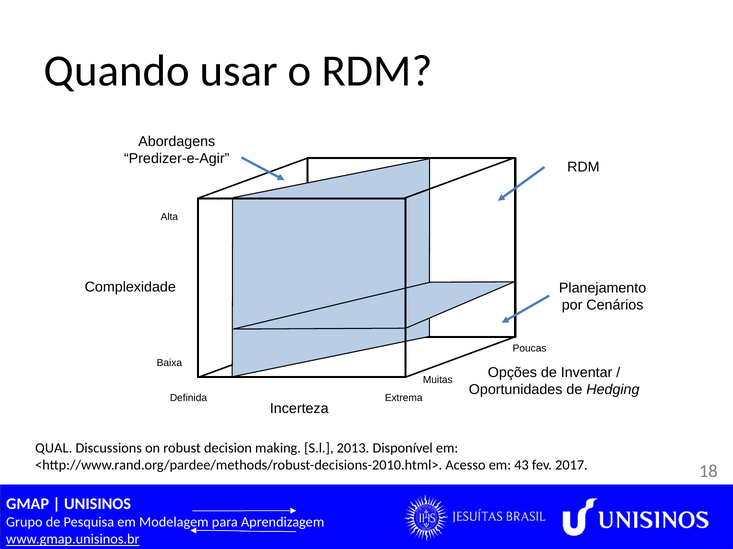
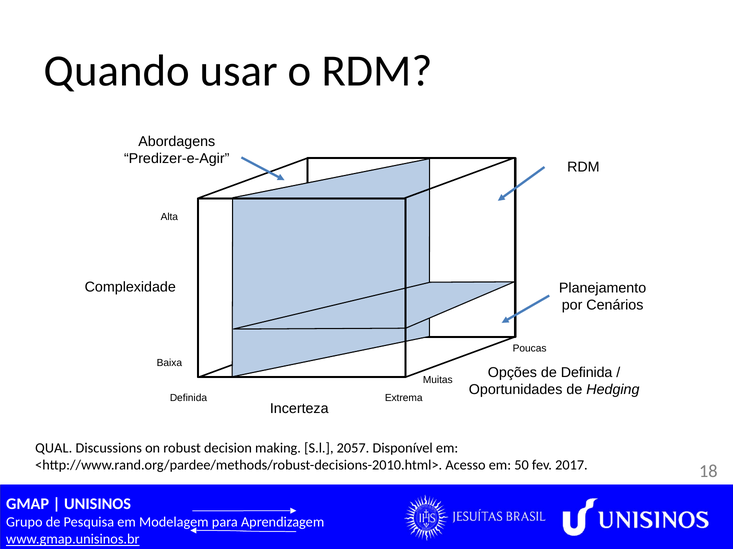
de Inventar: Inventar -> Definida
2013: 2013 -> 2057
43: 43 -> 50
